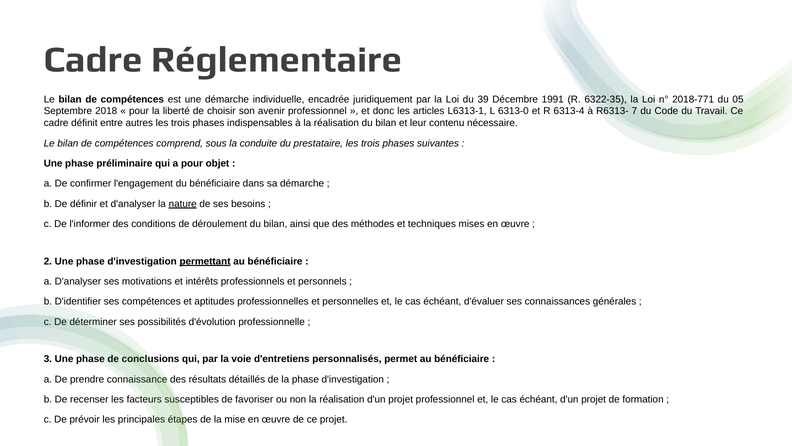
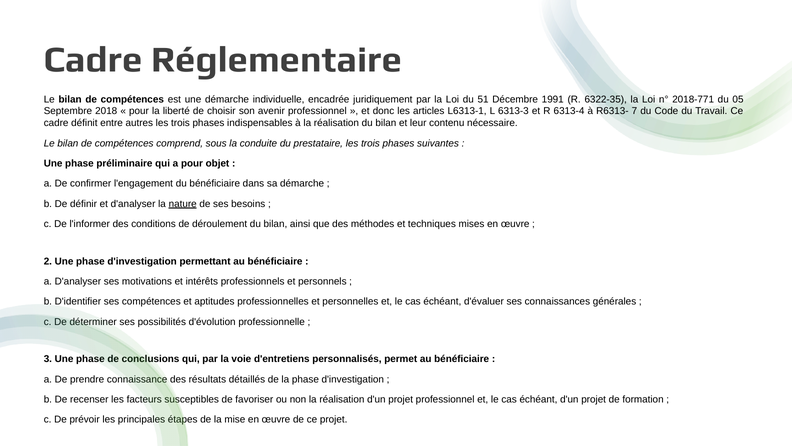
39: 39 -> 51
6313-0: 6313-0 -> 6313-3
permettant underline: present -> none
